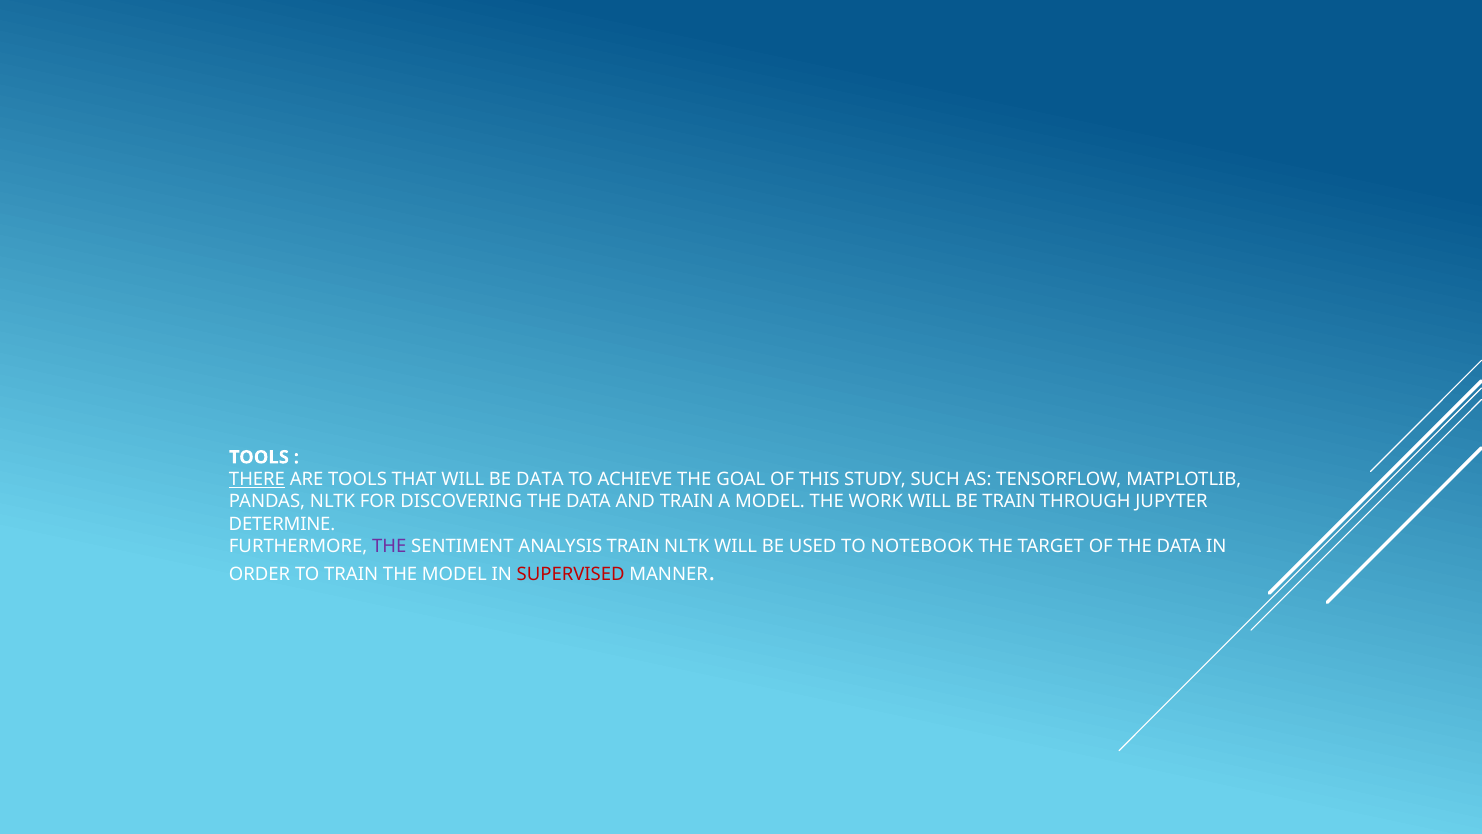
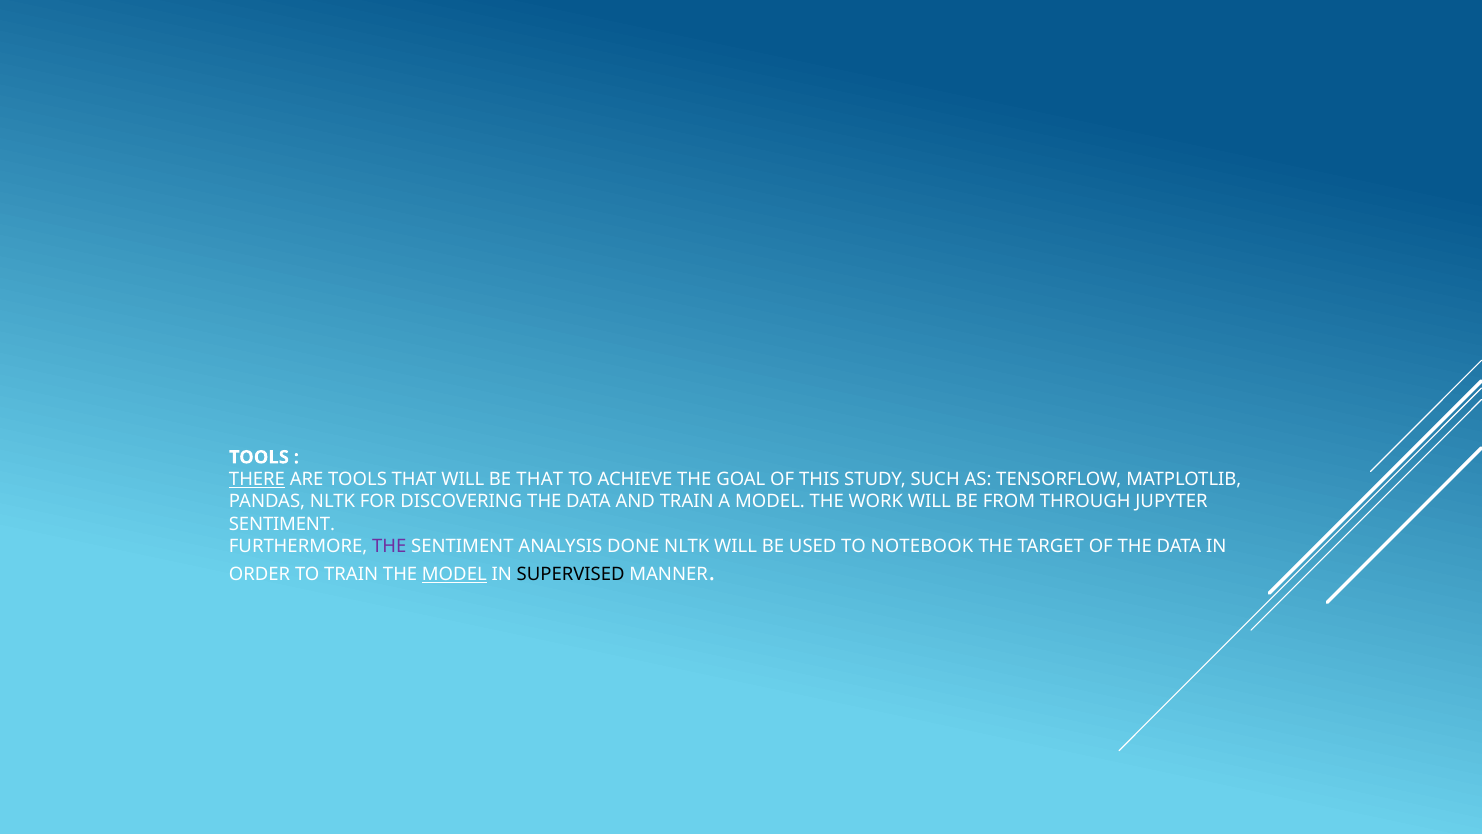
BE DATA: DATA -> THAT
BE TRAIN: TRAIN -> FROM
DETERMINE at (282, 524): DETERMINE -> SENTIMENT
ANALYSIS TRAIN: TRAIN -> DONE
MODEL at (454, 574) underline: none -> present
SUPERVISED colour: red -> black
